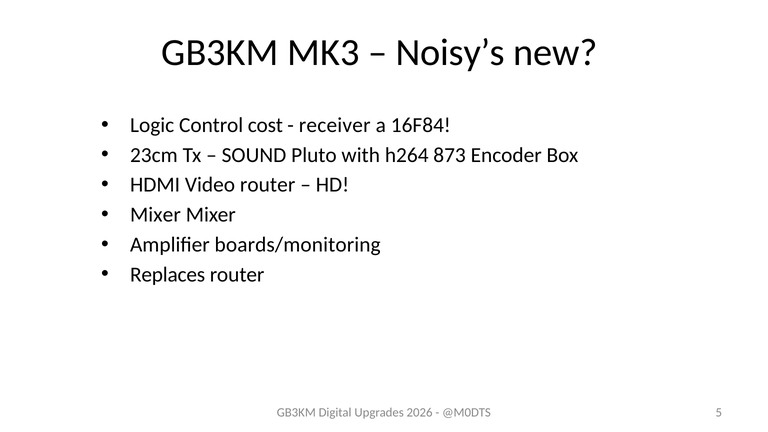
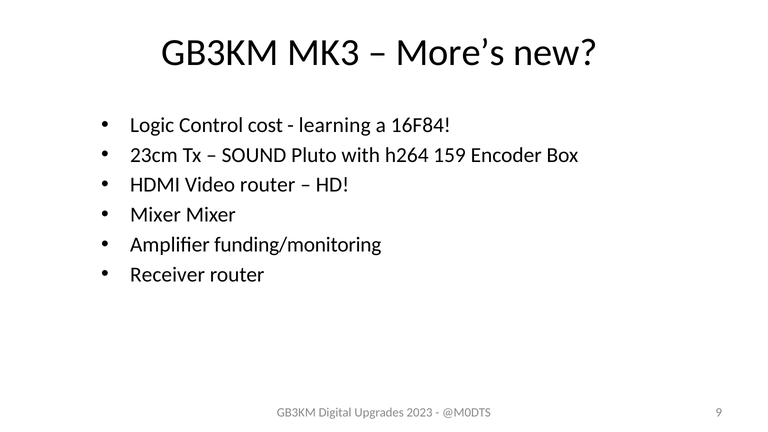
Noisy’s: Noisy’s -> More’s
receiver: receiver -> learning
873: 873 -> 159
boards/monitoring: boards/monitoring -> funding/monitoring
Replaces: Replaces -> Receiver
2026: 2026 -> 2023
5: 5 -> 9
